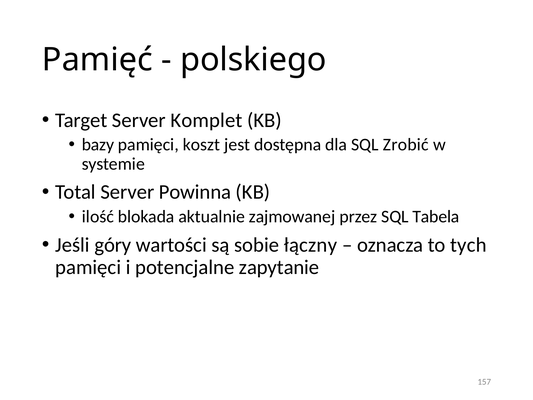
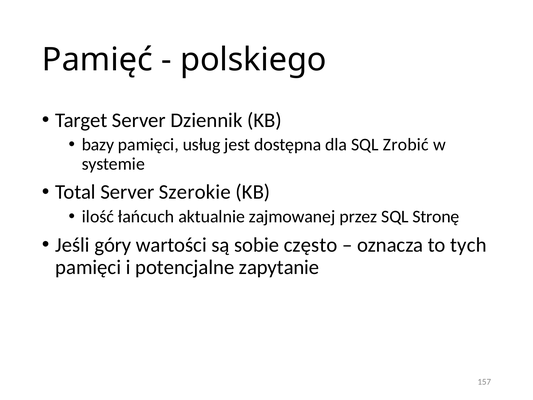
Komplet: Komplet -> Dziennik
koszt: koszt -> usług
Powinna: Powinna -> Szerokie
blokada: blokada -> łańcuch
Tabela: Tabela -> Stronę
łączny: łączny -> często
